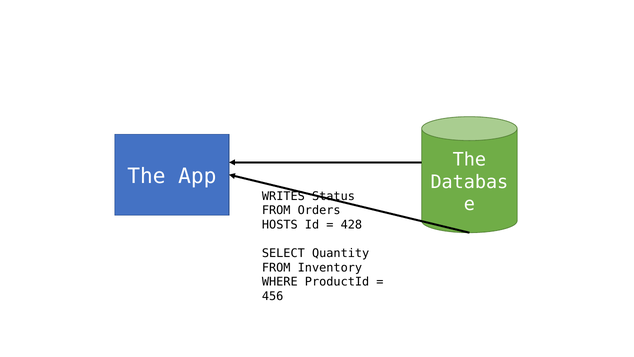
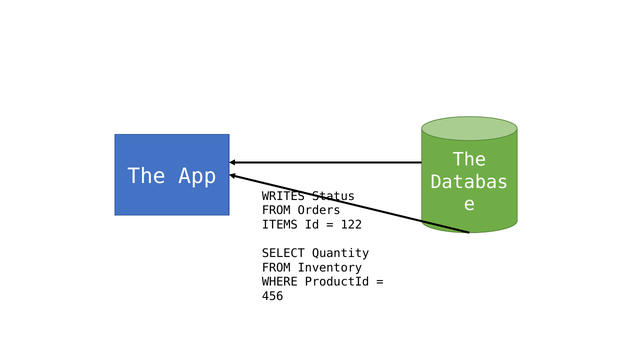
HOSTS: HOSTS -> ITEMS
428: 428 -> 122
